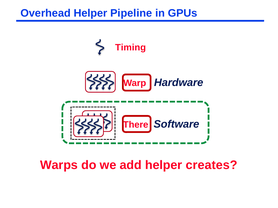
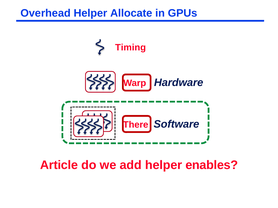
Pipeline: Pipeline -> Allocate
Warps: Warps -> Article
creates: creates -> enables
